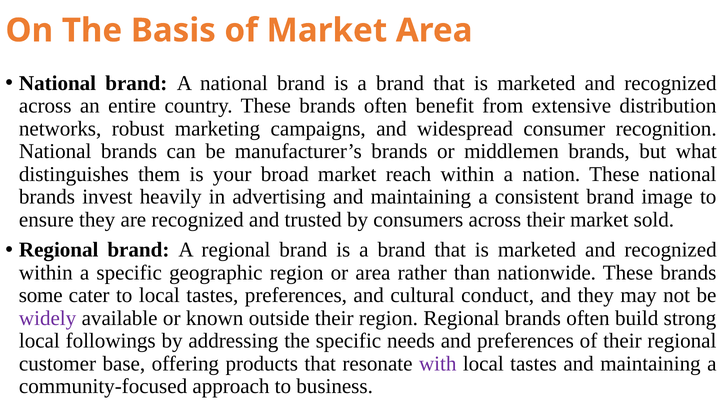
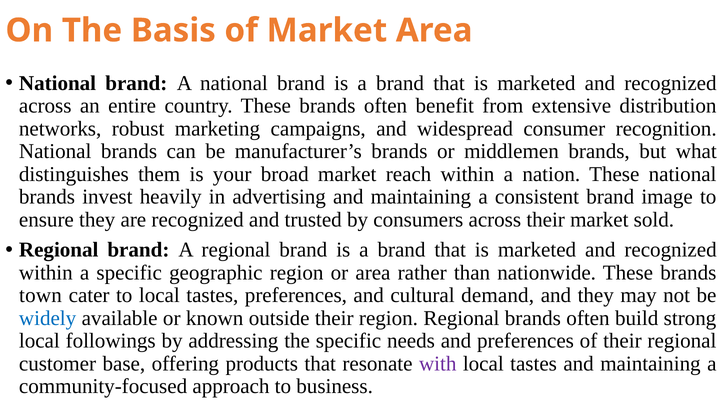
some: some -> town
conduct: conduct -> demand
widely colour: purple -> blue
